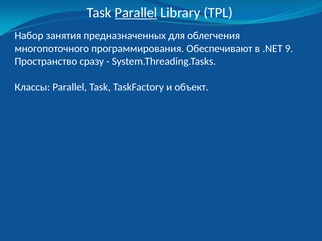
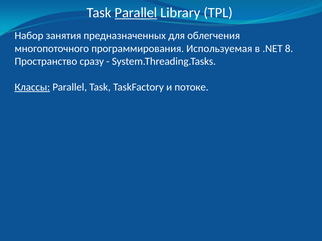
Обеспечивают: Обеспечивают -> Используемая
9: 9 -> 8
Классы underline: none -> present
объект: объект -> потоке
